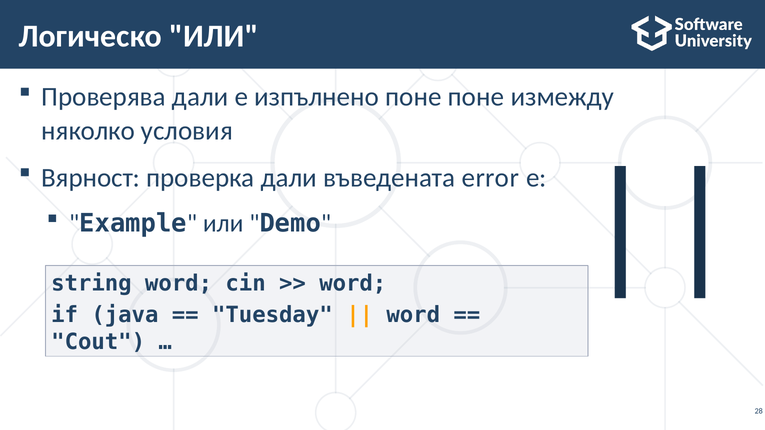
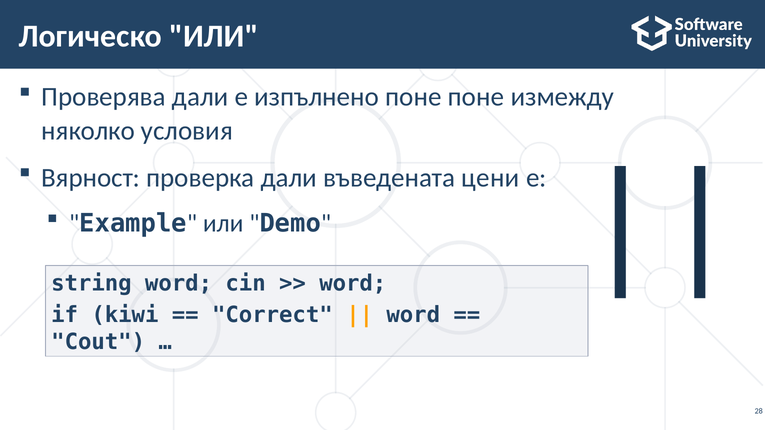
error: error -> цени
java: java -> kiwi
Tuesday: Tuesday -> Correct
